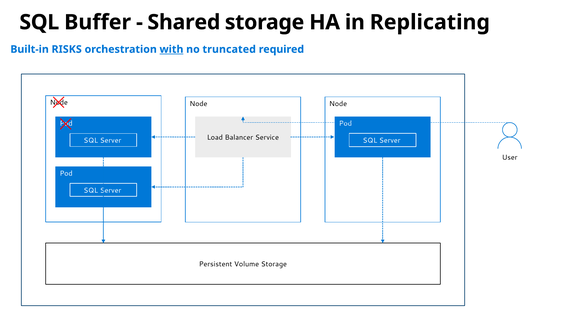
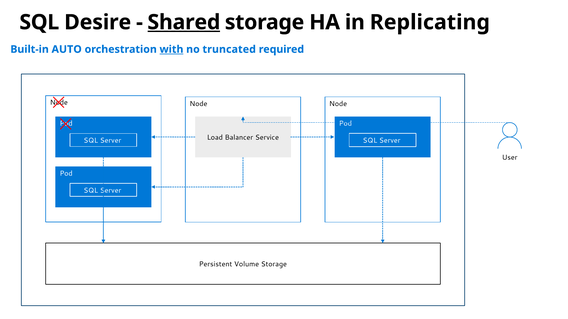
Buffer: Buffer -> Desire
Shared underline: none -> present
RISKS: RISKS -> AUTO
